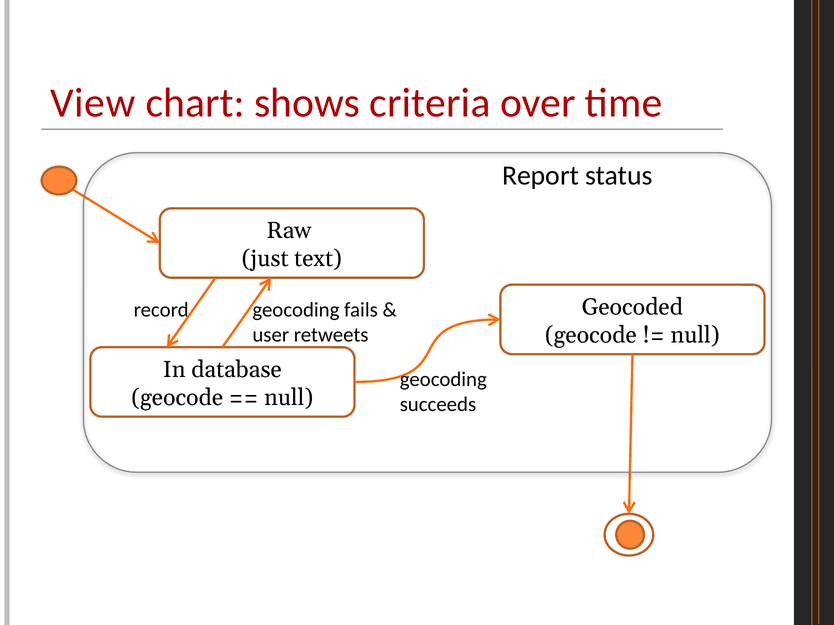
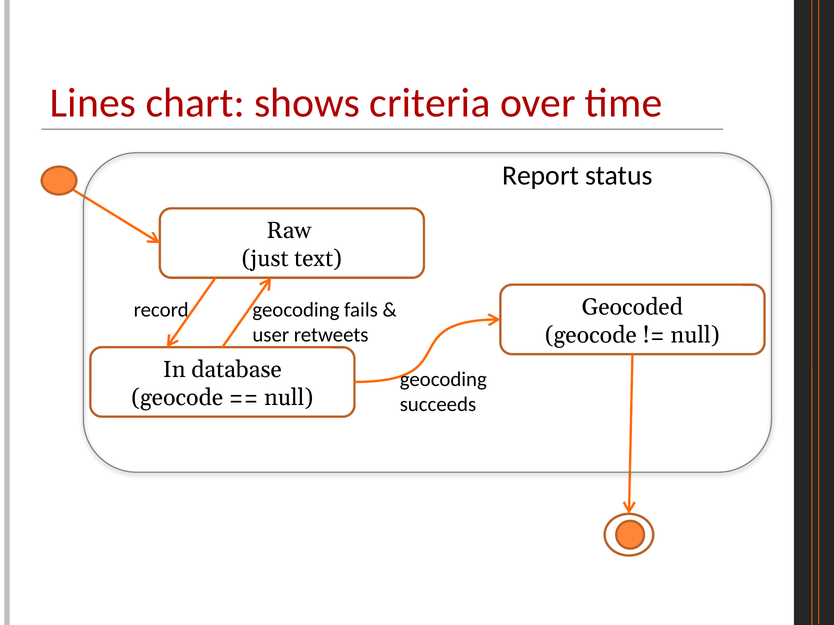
View: View -> Lines
